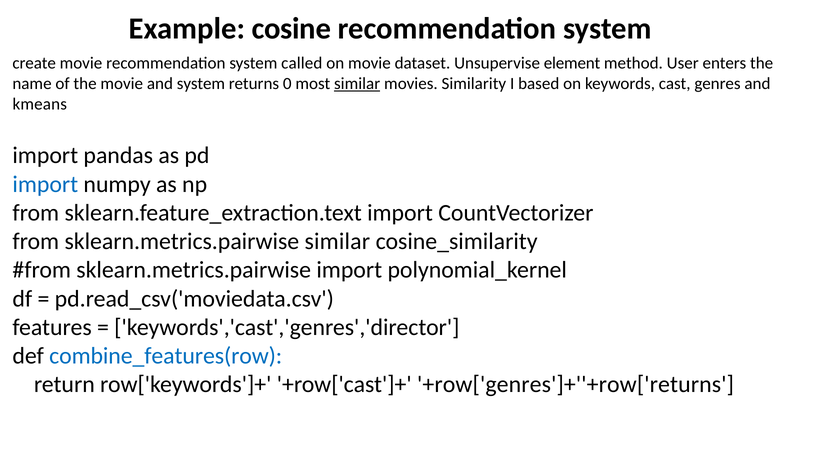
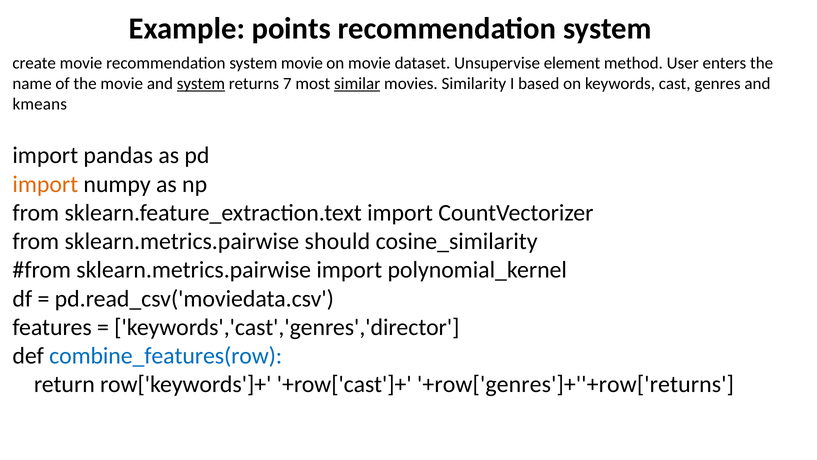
cosine: cosine -> points
system called: called -> movie
system at (201, 83) underline: none -> present
0: 0 -> 7
import at (45, 184) colour: blue -> orange
sklearn.metrics.pairwise similar: similar -> should
